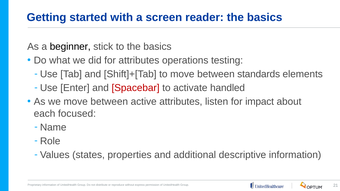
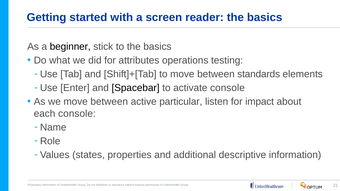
Spacebar colour: red -> black
activate handled: handled -> console
active attributes: attributes -> particular
each focused: focused -> console
